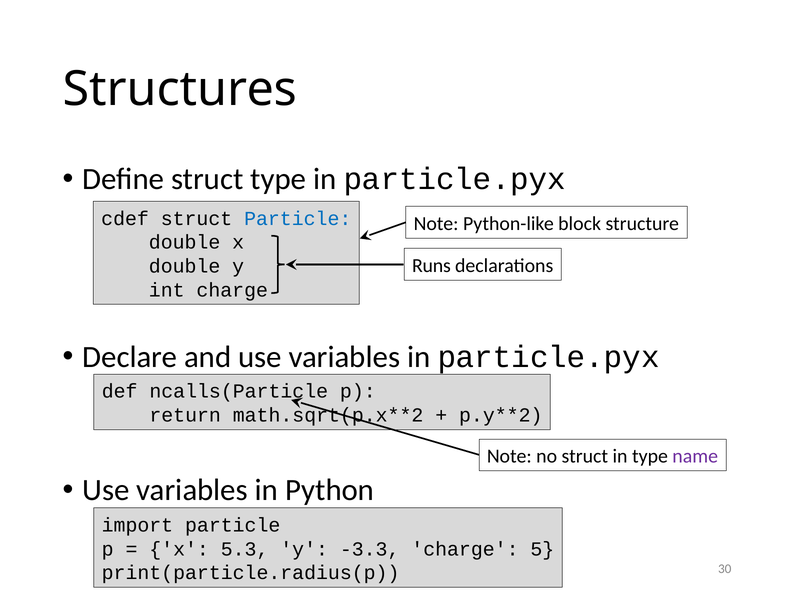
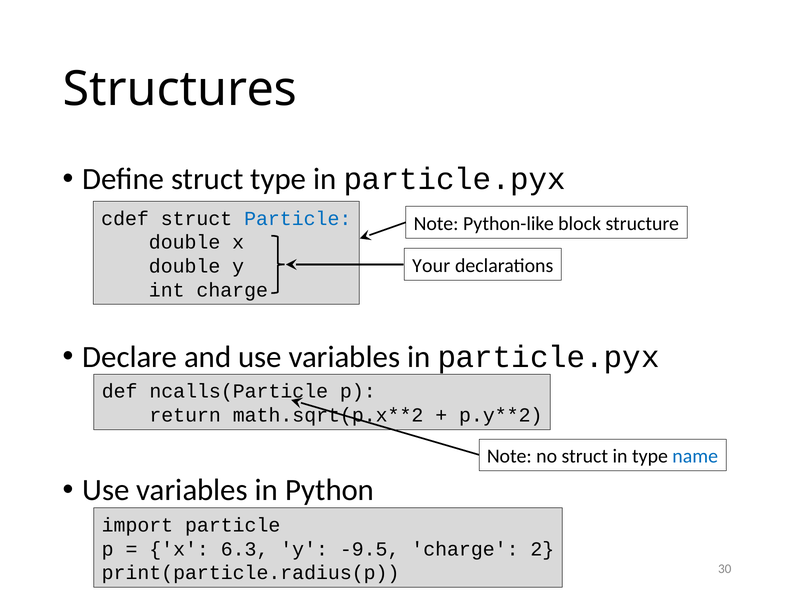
Runs: Runs -> Your
name colour: purple -> blue
5.3: 5.3 -> 6.3
-3.3: -3.3 -> -9.5
5: 5 -> 2
